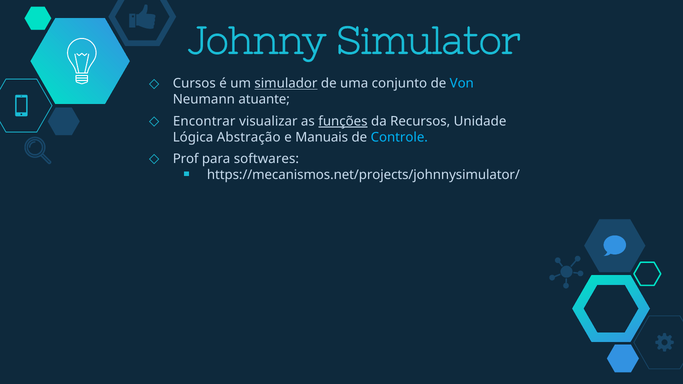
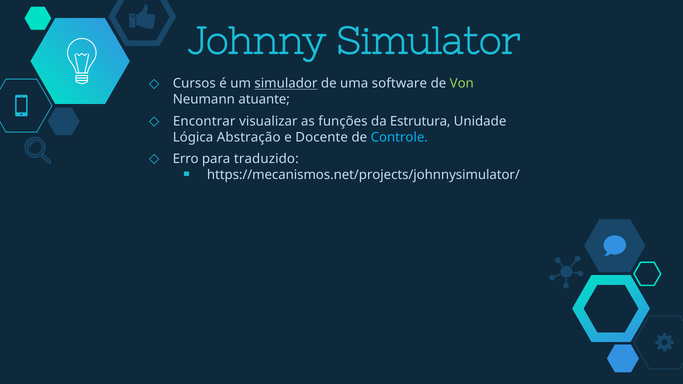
conjunto: conjunto -> software
Von colour: light blue -> light green
funções underline: present -> none
Recursos: Recursos -> Estrutura
Manuais: Manuais -> Docente
Prof: Prof -> Erro
softwares: softwares -> traduzido
